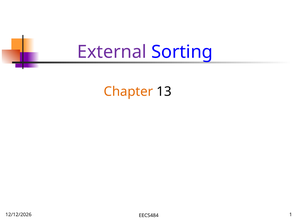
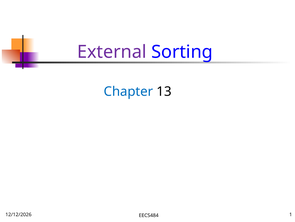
Chapter colour: orange -> blue
